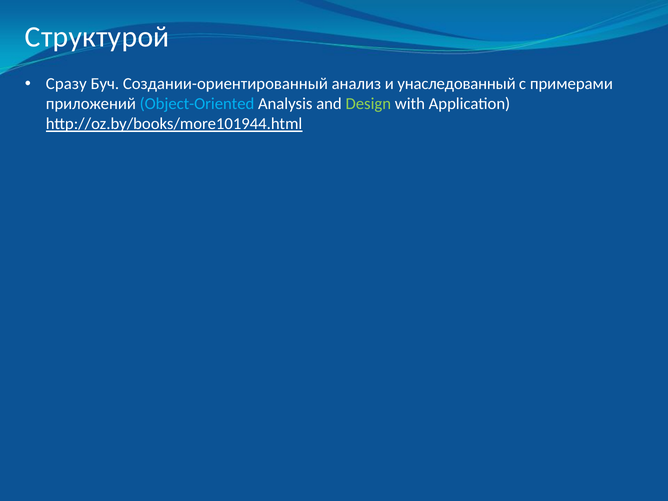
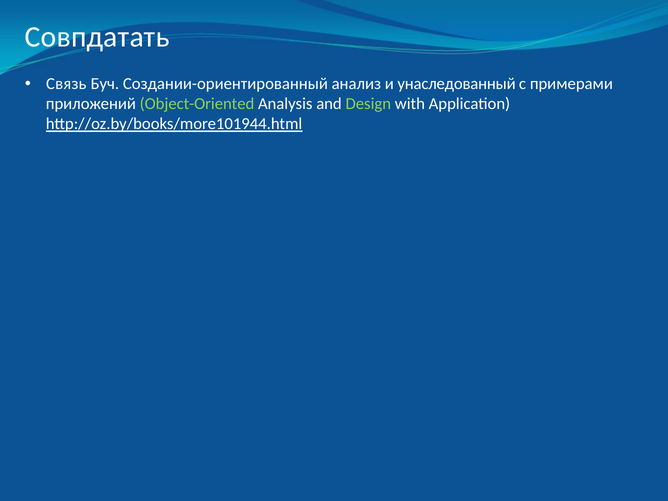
Структурой: Структурой -> Совпдатать
Сразу: Сразу -> Связь
Object-Oriented colour: light blue -> light green
